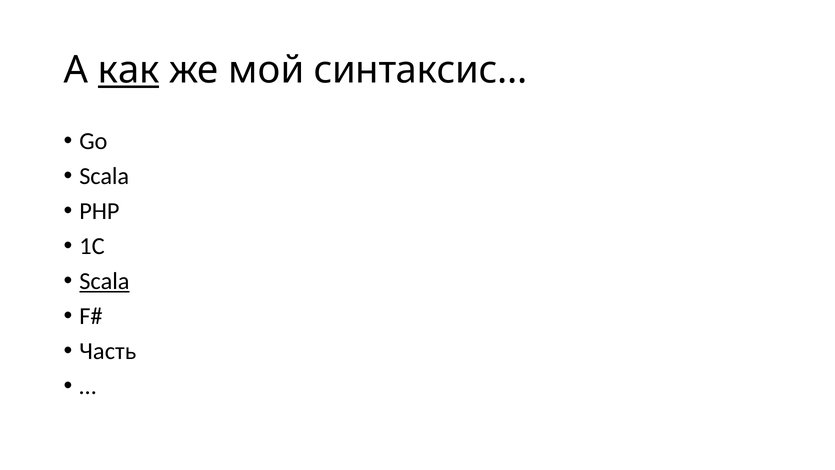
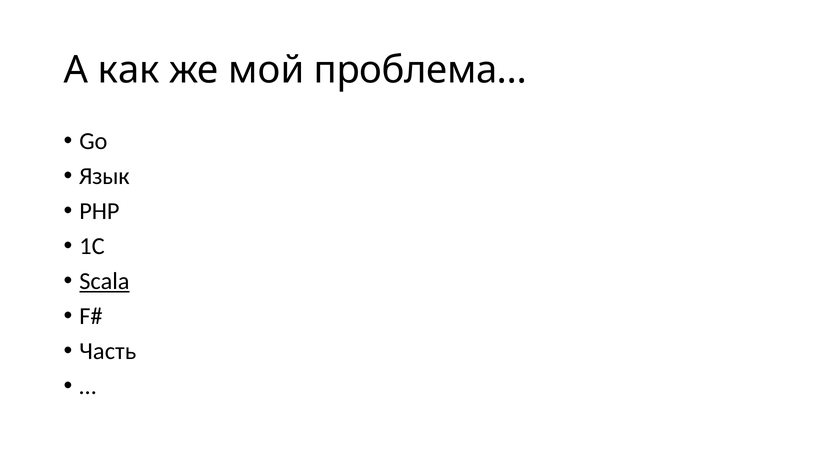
как underline: present -> none
синтаксис…: синтаксис… -> проблема…
Scala at (104, 176): Scala -> Язык
